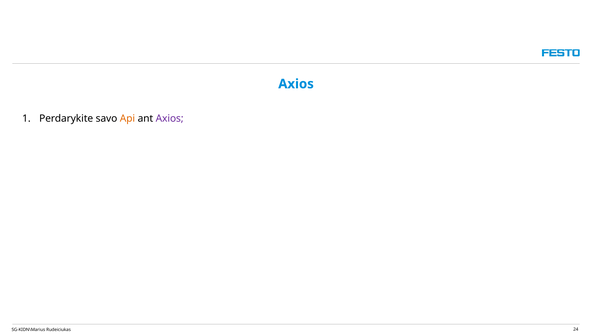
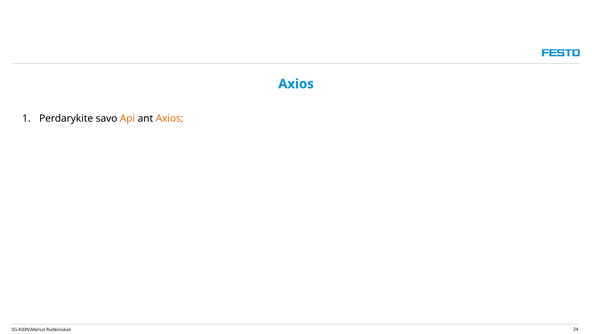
Axios at (170, 118) colour: purple -> orange
